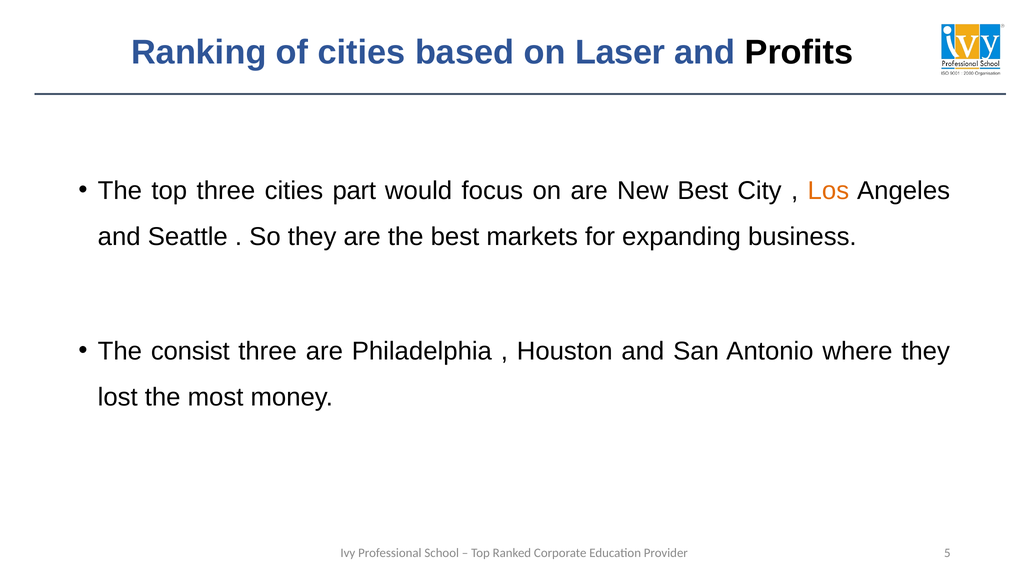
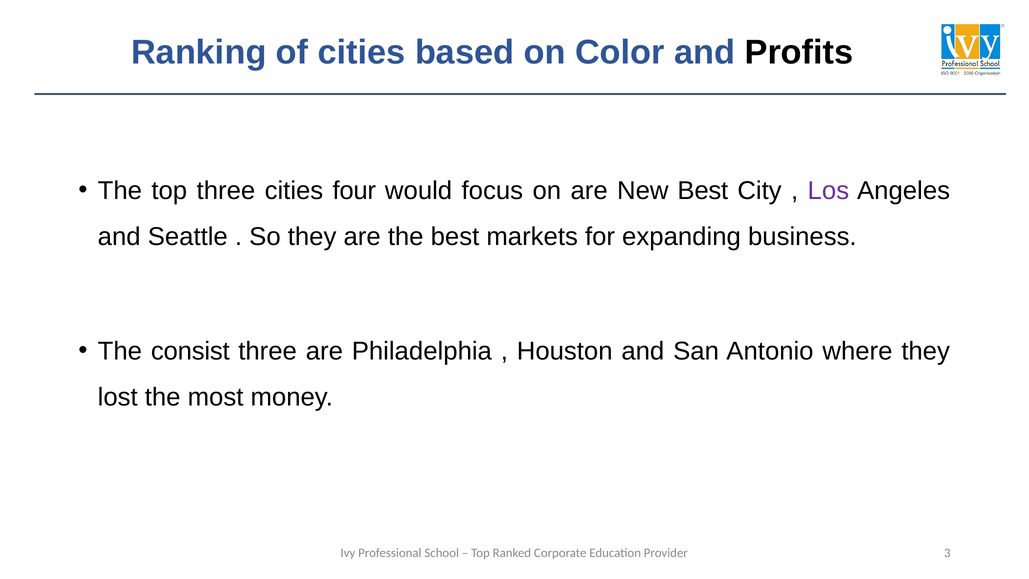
Laser: Laser -> Color
part: part -> four
Los colour: orange -> purple
5: 5 -> 3
